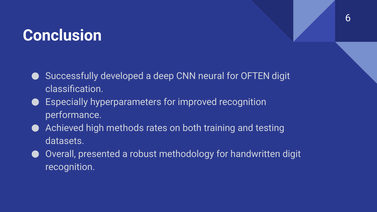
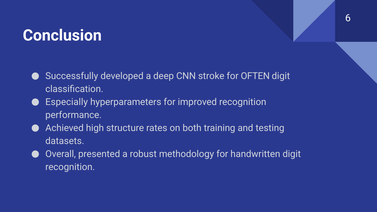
neural: neural -> stroke
methods: methods -> structure
